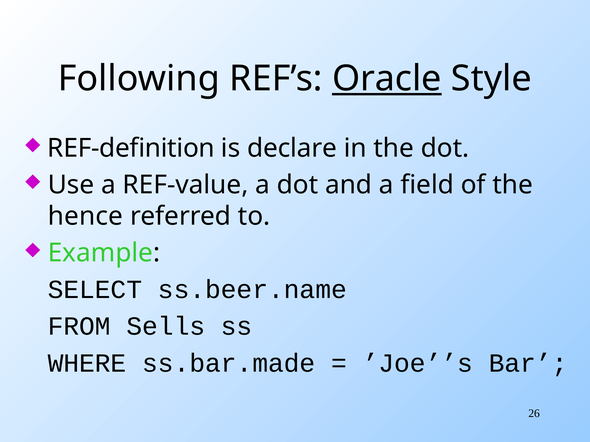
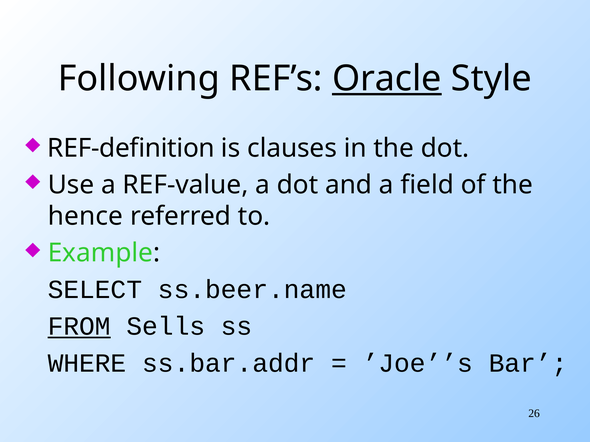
declare: declare -> clauses
FROM underline: none -> present
ss.bar.made: ss.bar.made -> ss.bar.addr
